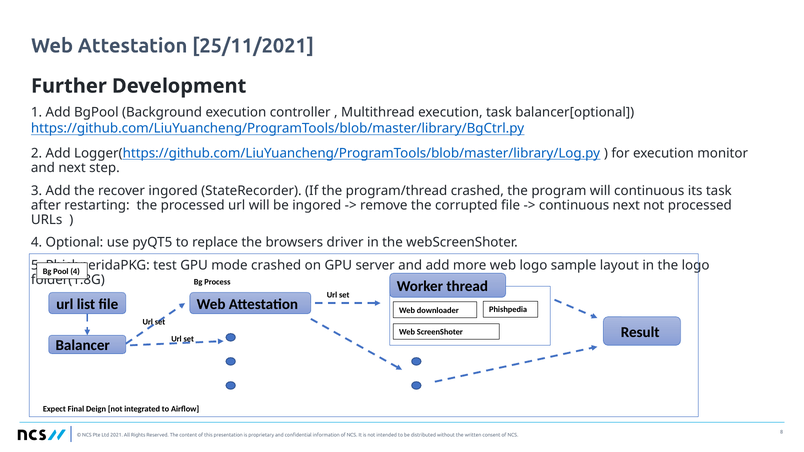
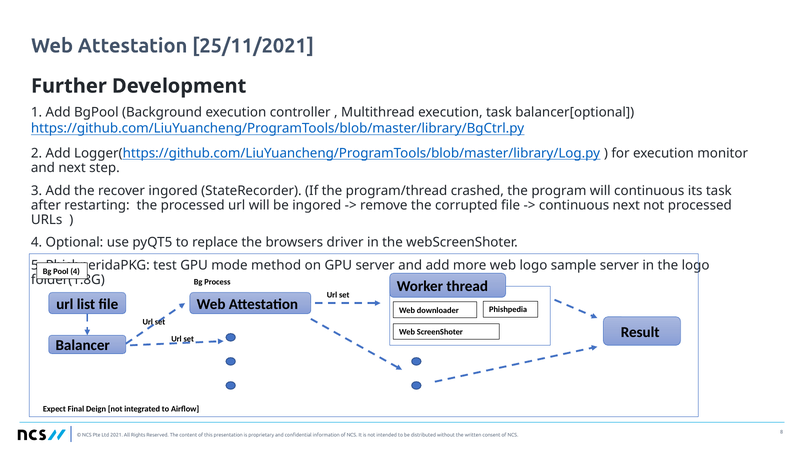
crashed at (276, 266): crashed -> method
sample layout: layout -> server
